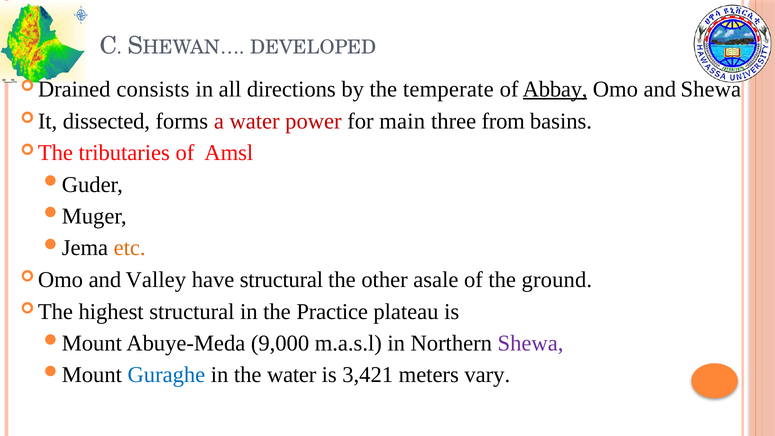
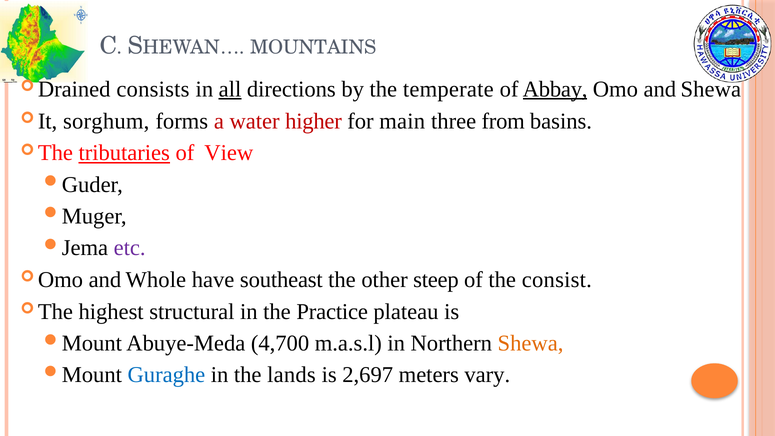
DEVELOPED: DEVELOPED -> MOUNTAINS
all underline: none -> present
dissected: dissected -> sorghum
power: power -> higher
tributaries underline: none -> present
Amsl: Amsl -> View
etc colour: orange -> purple
Valley: Valley -> Whole
have structural: structural -> southeast
asale: asale -> steep
ground: ground -> consist
9,000: 9,000 -> 4,700
Shewa at (530, 343) colour: purple -> orange
the water: water -> lands
3,421: 3,421 -> 2,697
